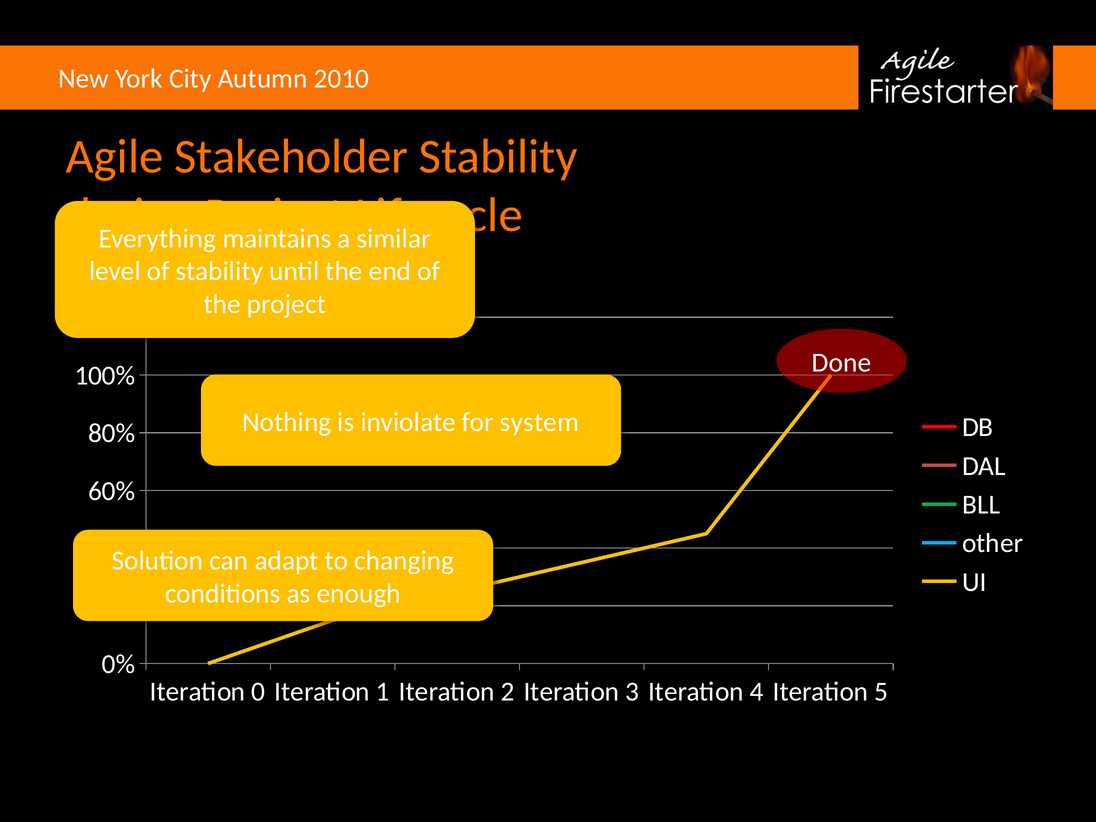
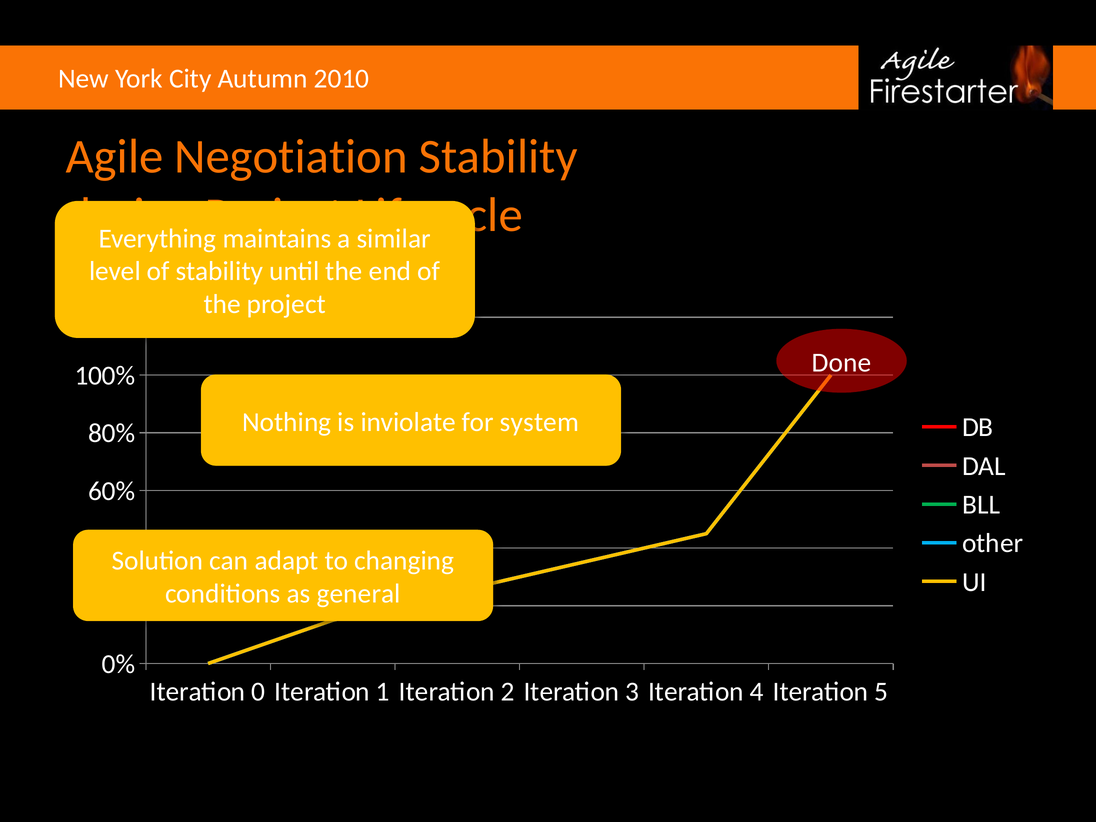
Stakeholder: Stakeholder -> Negotiation
enough: enough -> general
